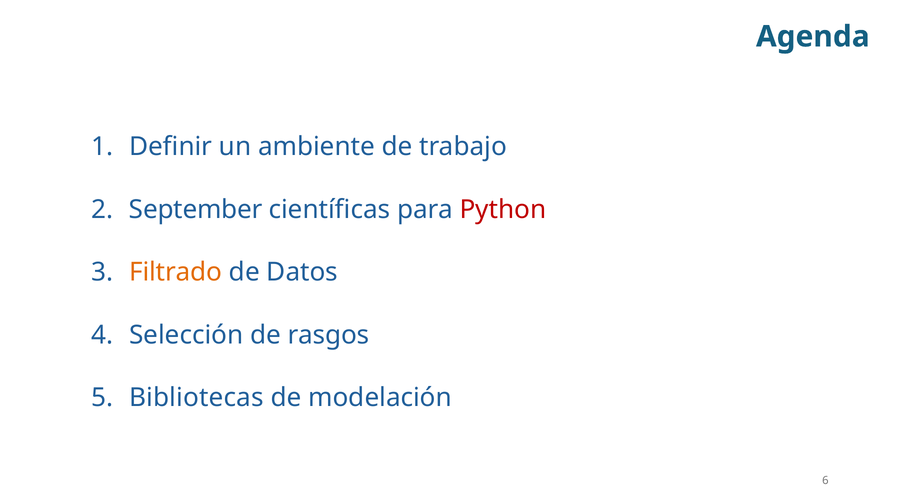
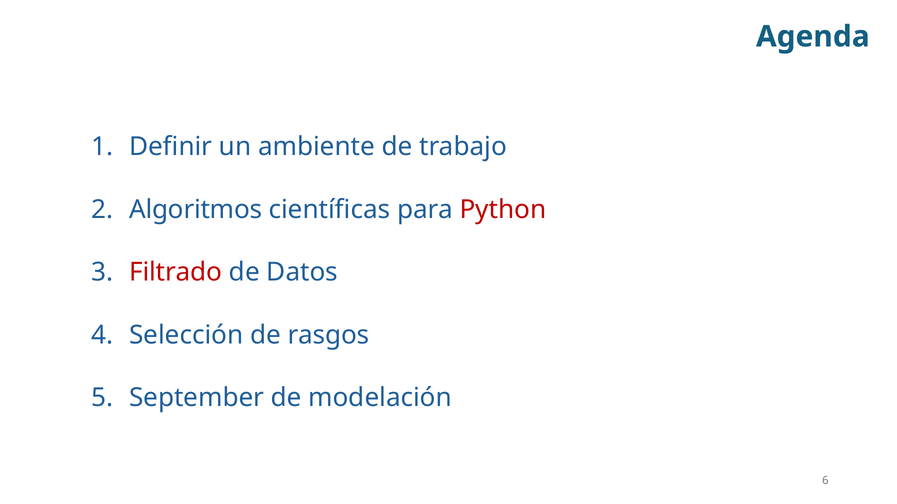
September: September -> Algoritmos
Filtrado colour: orange -> red
Bibliotecas: Bibliotecas -> September
